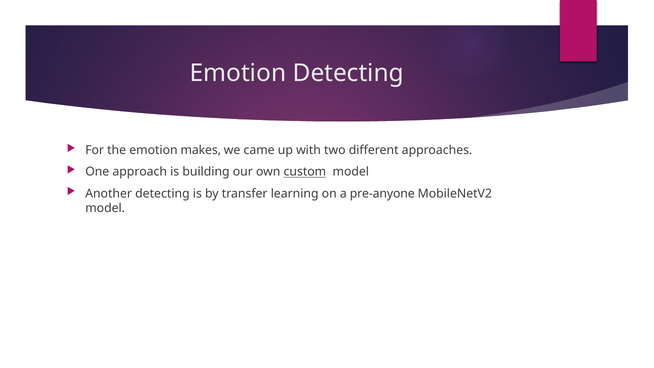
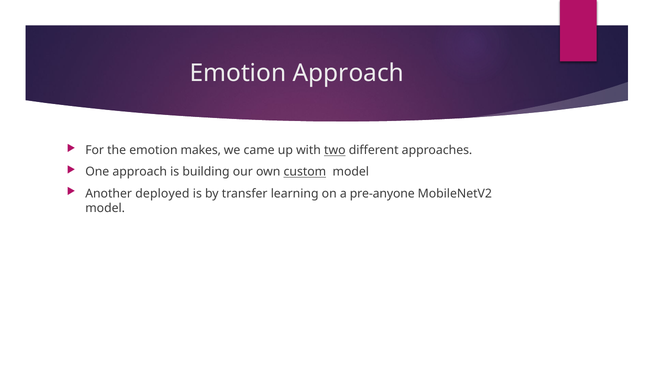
Emotion Detecting: Detecting -> Approach
two underline: none -> present
Another detecting: detecting -> deployed
